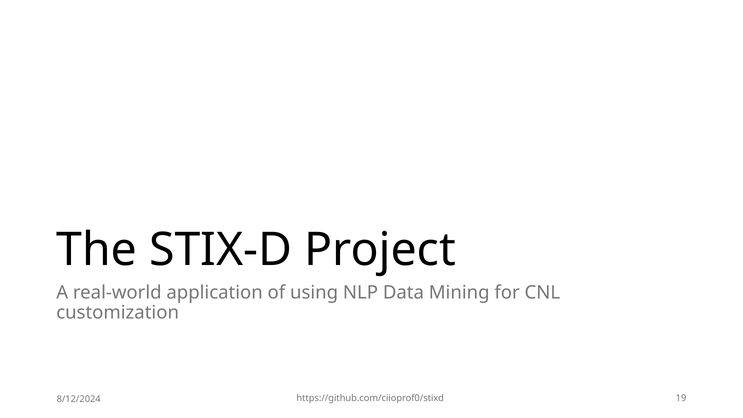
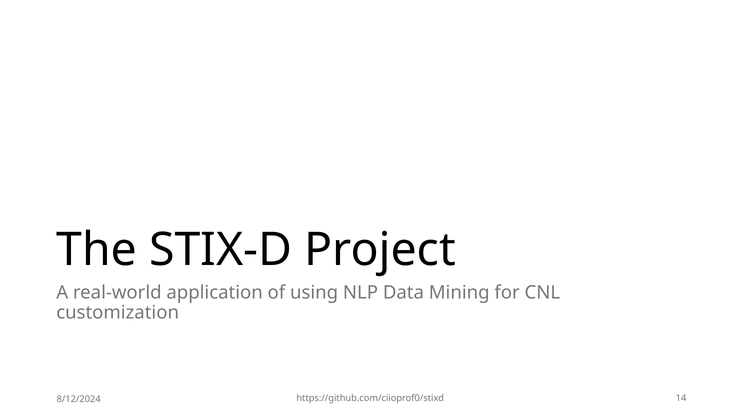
19: 19 -> 14
